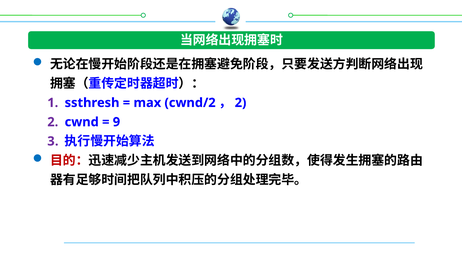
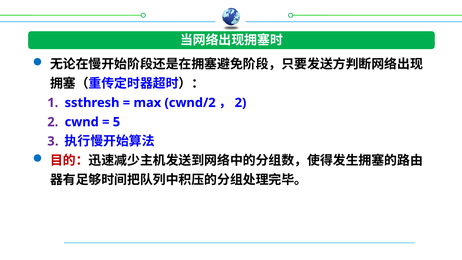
9: 9 -> 5
